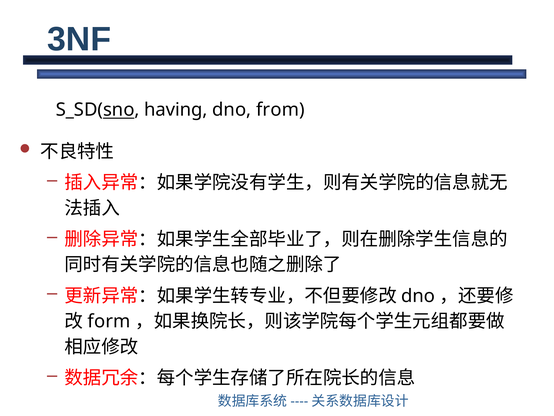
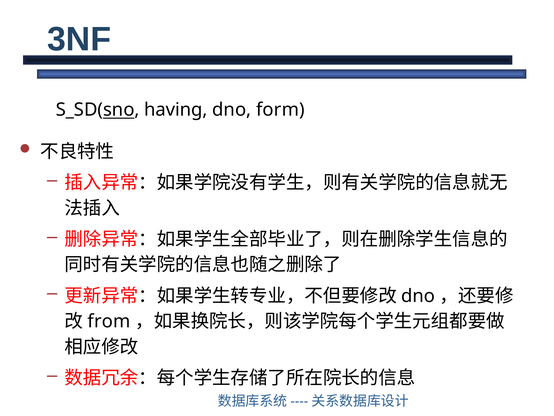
from: from -> form
form: form -> from
